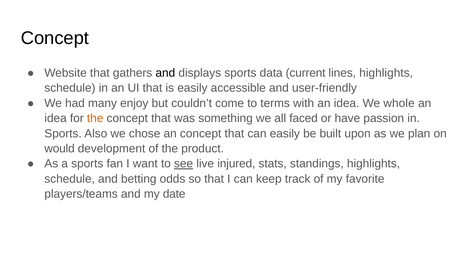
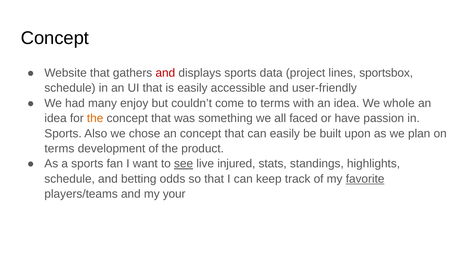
and at (165, 73) colour: black -> red
current: current -> project
lines highlights: highlights -> sportsbox
would at (60, 149): would -> terms
favorite underline: none -> present
date: date -> your
